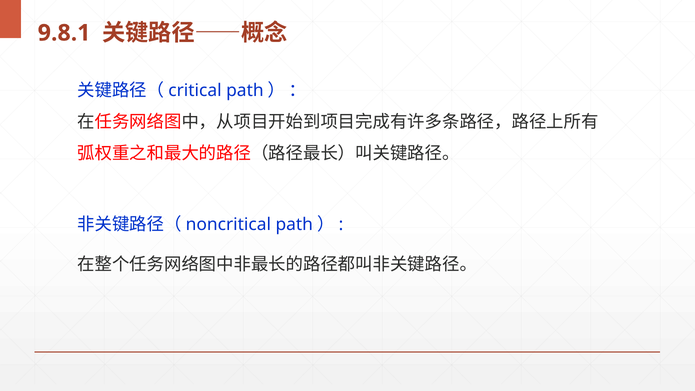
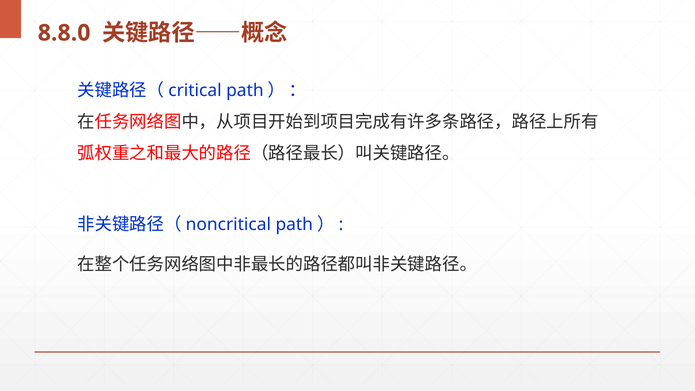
9.8.1: 9.8.1 -> 8.8.0
